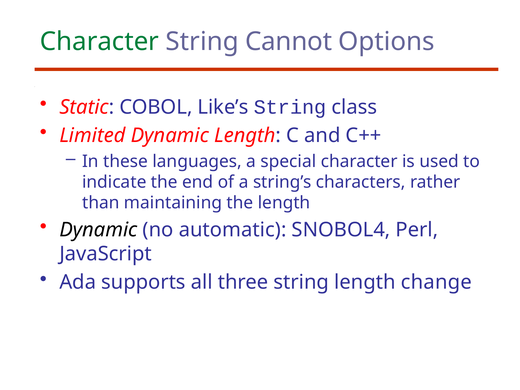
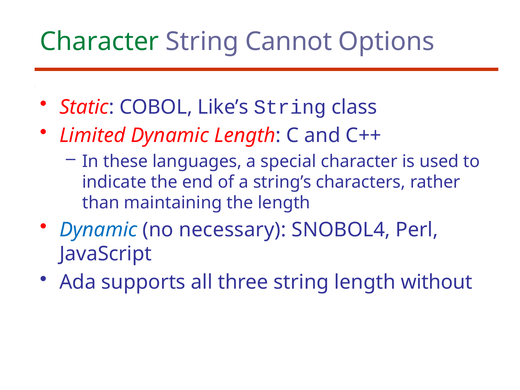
Dynamic at (98, 230) colour: black -> blue
automatic: automatic -> necessary
change: change -> without
